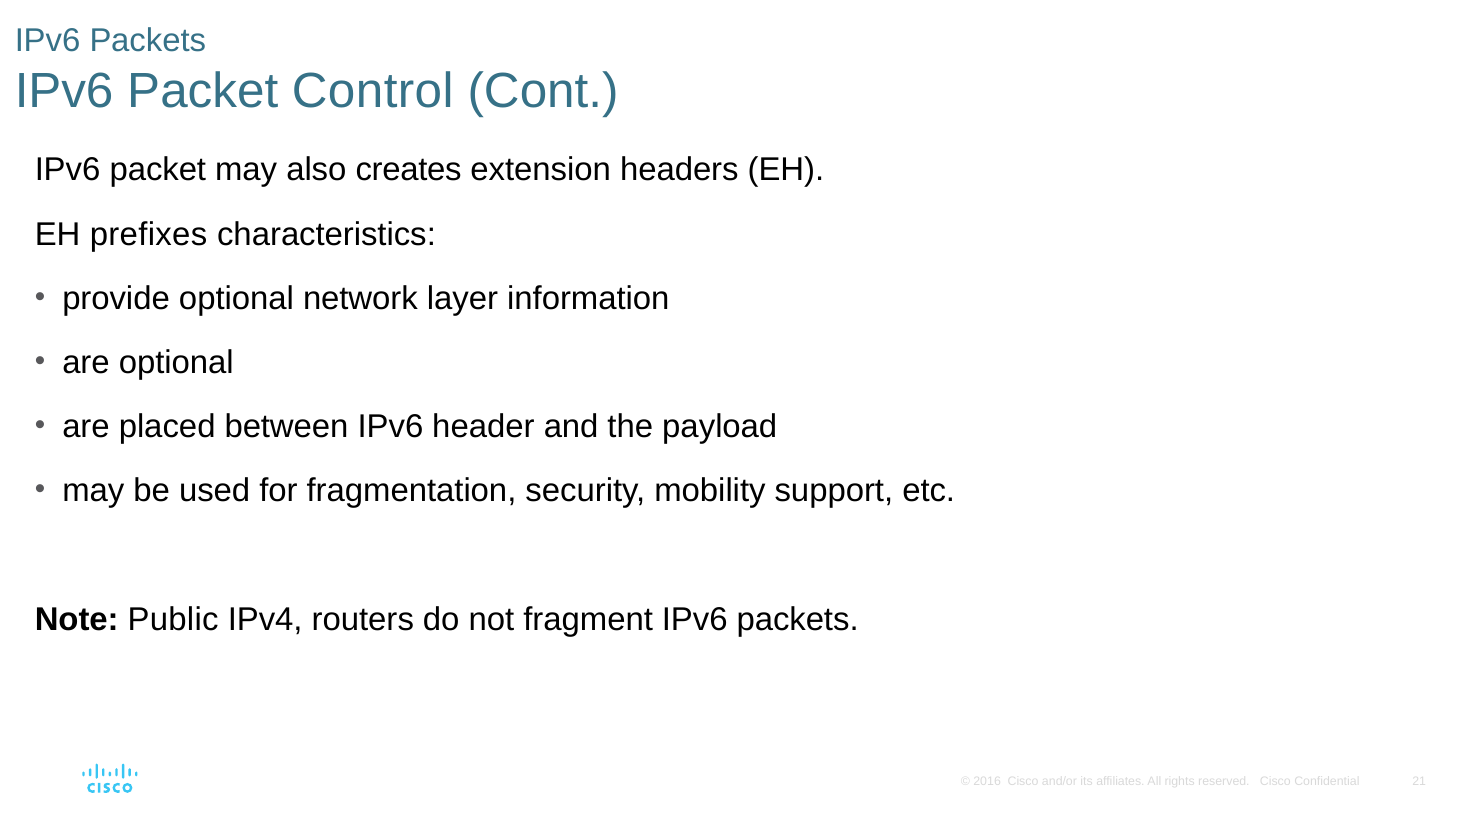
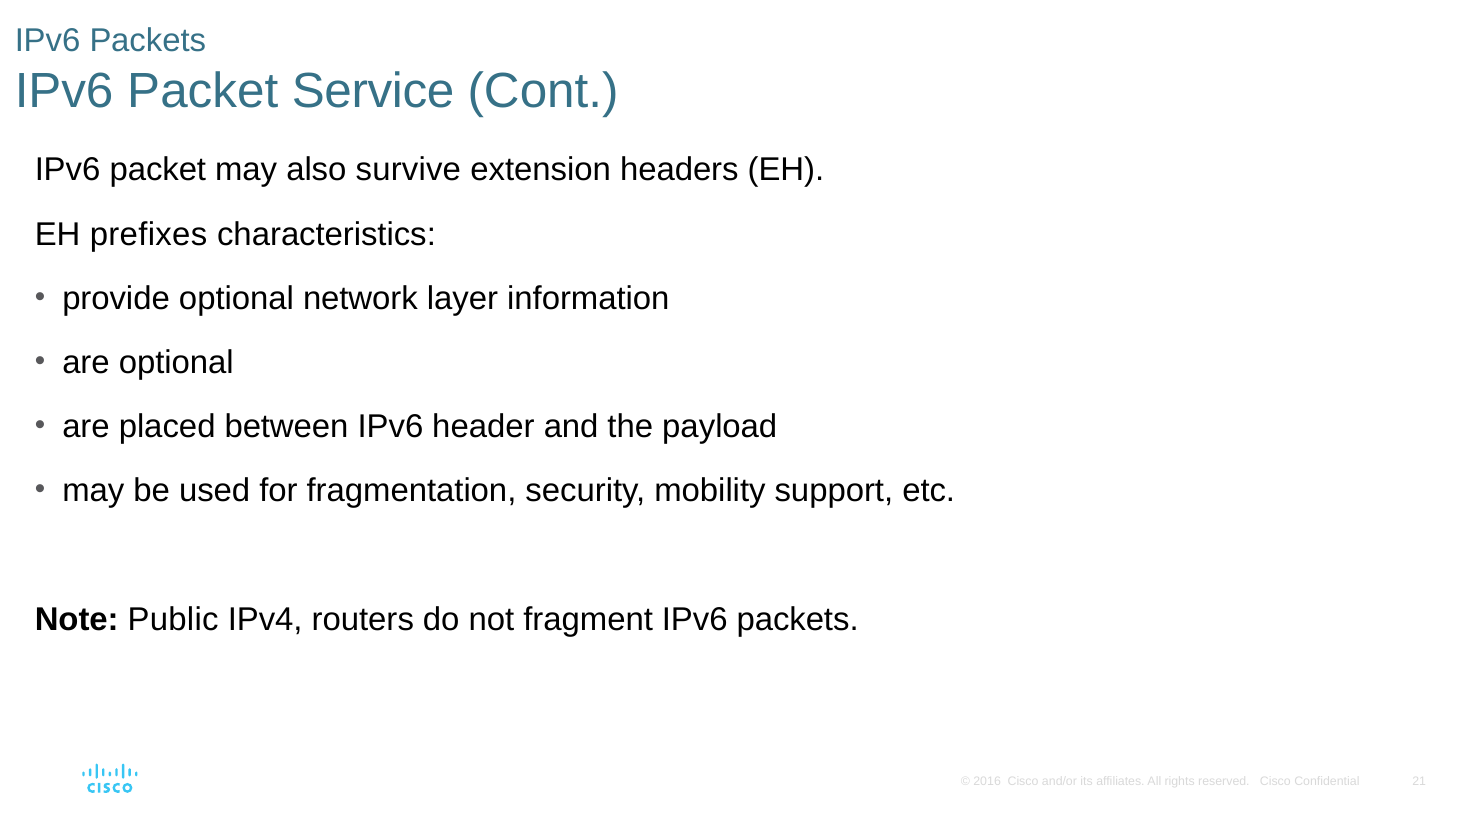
Control: Control -> Service
creates: creates -> survive
